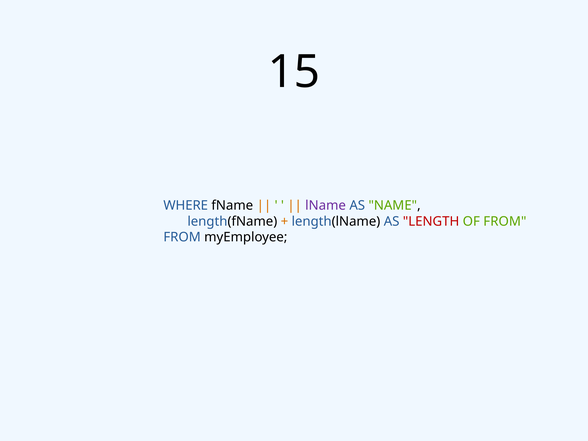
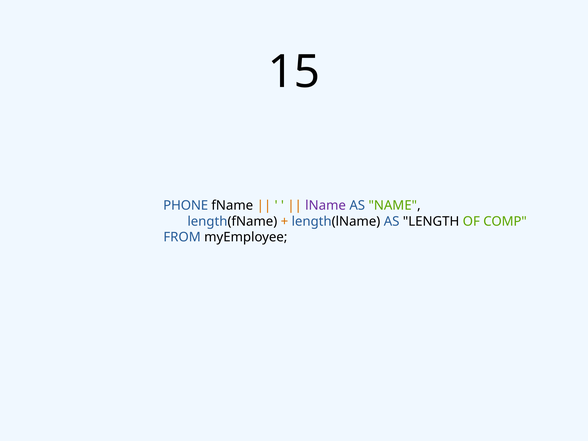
WHERE: WHERE -> PHONE
LENGTH colour: red -> black
OF FROM: FROM -> COMP
